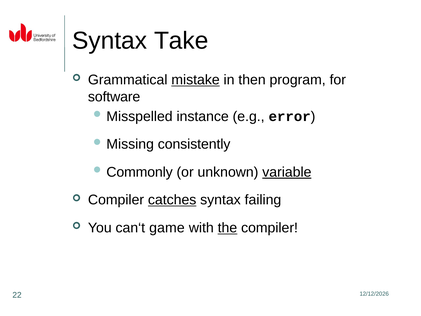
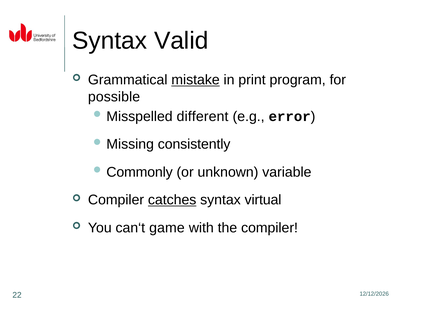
Take: Take -> Valid
then: then -> print
software: software -> possible
instance: instance -> different
variable underline: present -> none
failing: failing -> virtual
the underline: present -> none
